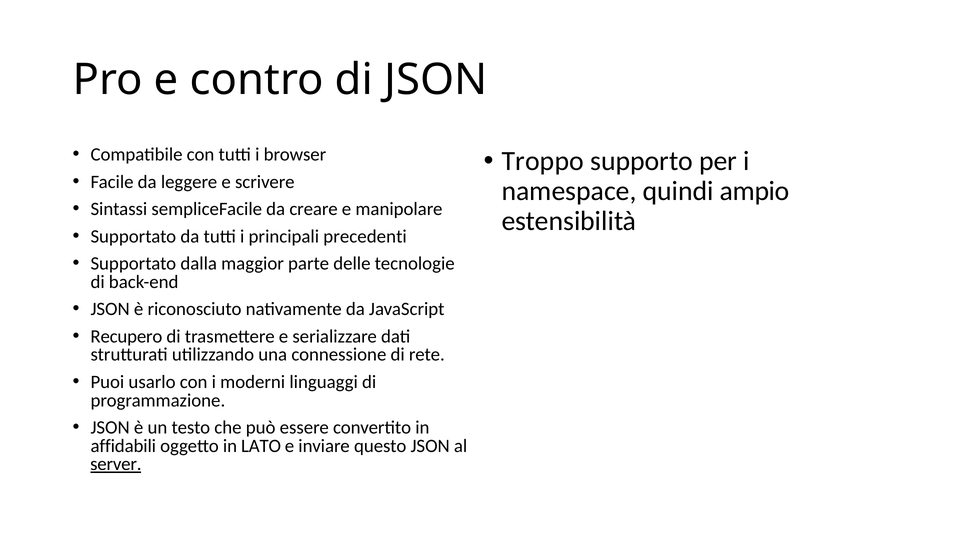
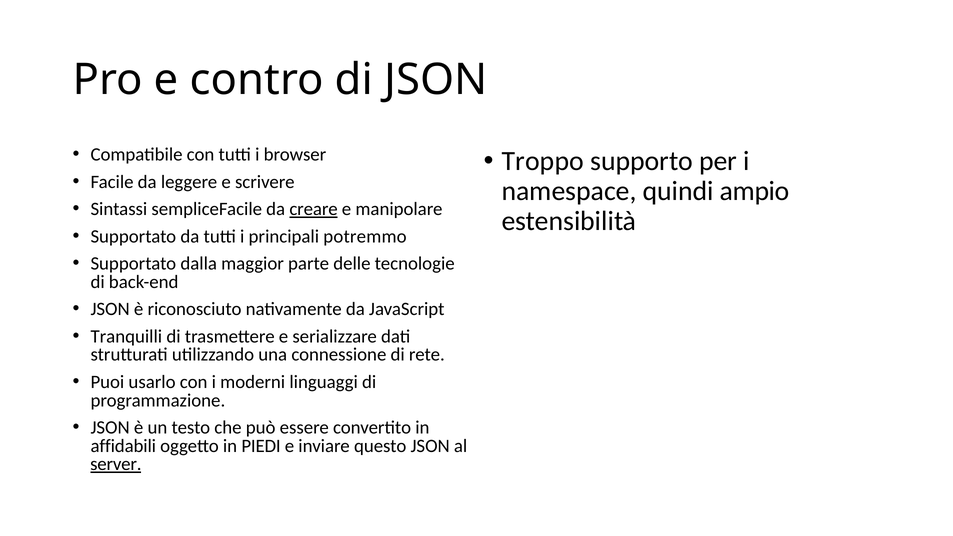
creare underline: none -> present
precedenti: precedenti -> potremmo
Recupero: Recupero -> Tranquilli
LATO: LATO -> PIEDI
